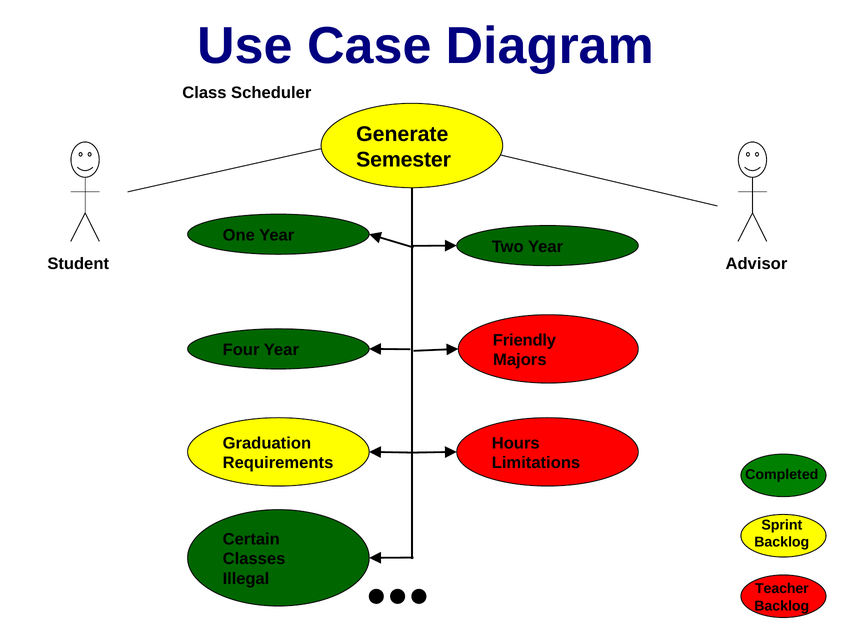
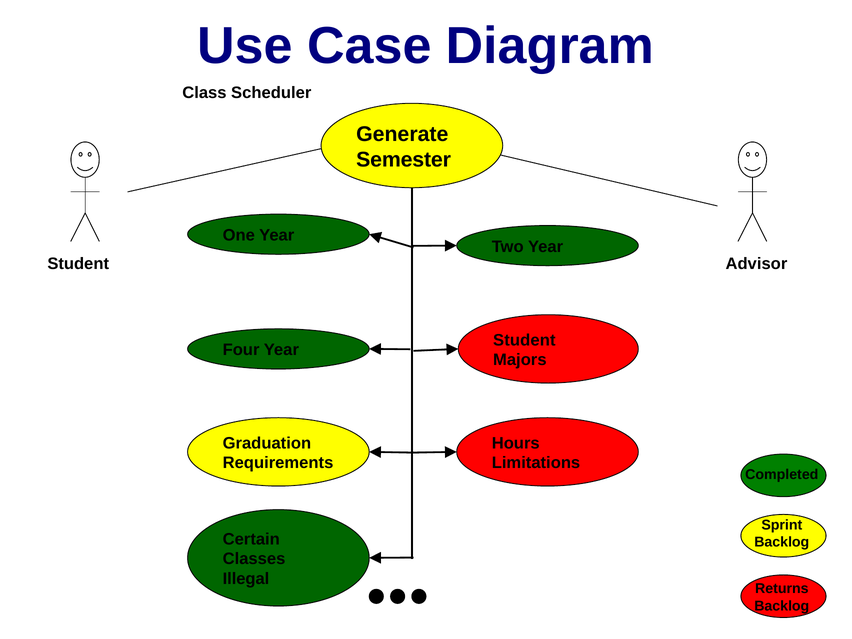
Friendly at (524, 340): Friendly -> Student
Teacher: Teacher -> Returns
